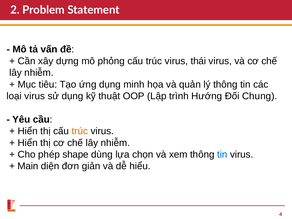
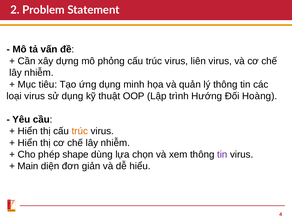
thái: thái -> liên
Chung: Chung -> Hoàng
tin at (222, 154) colour: blue -> purple
